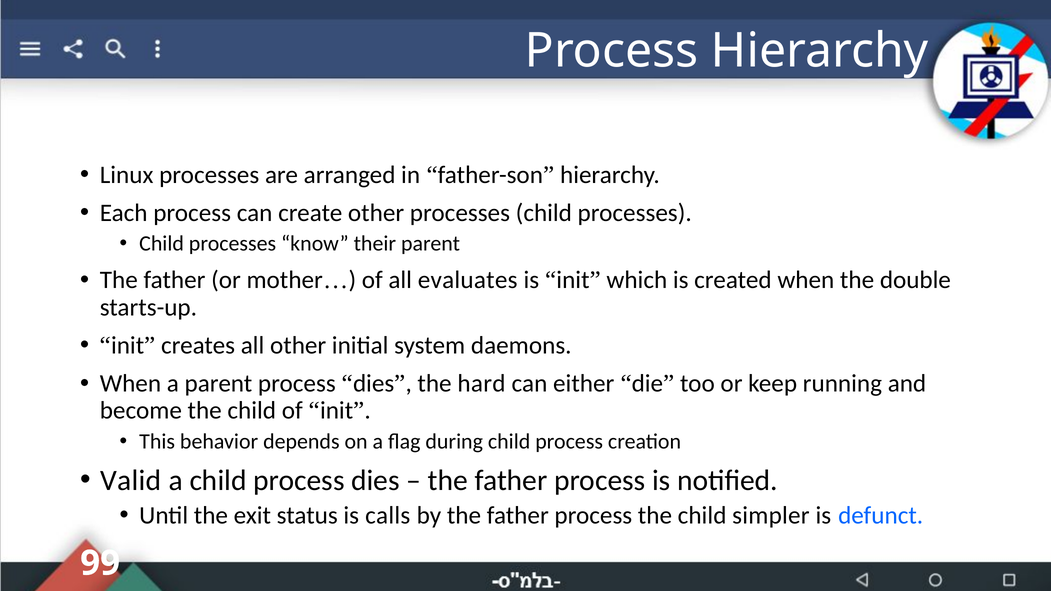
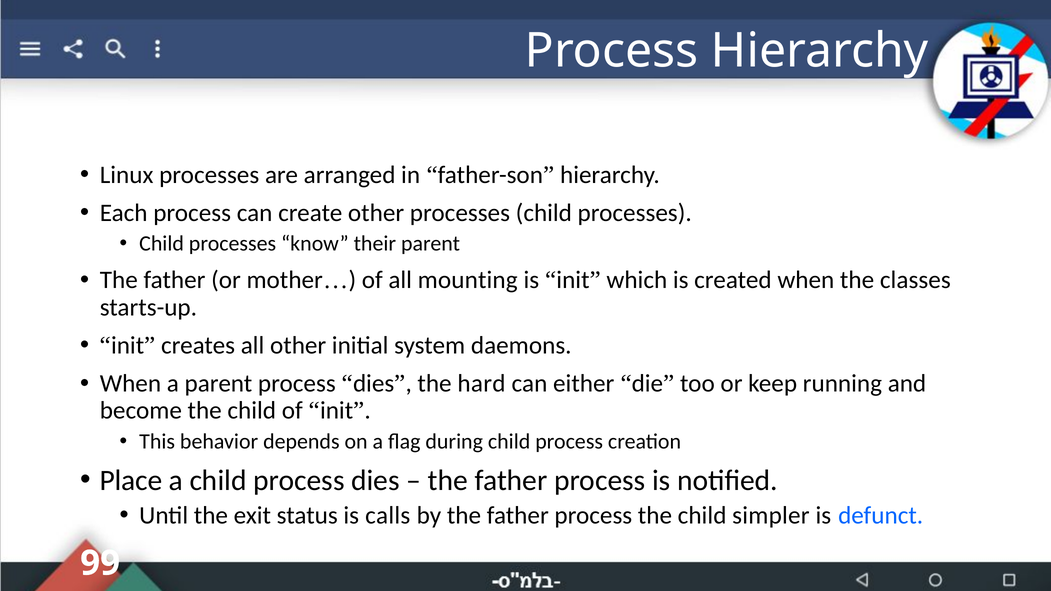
evaluates: evaluates -> mounting
double: double -> classes
Valid: Valid -> Place
